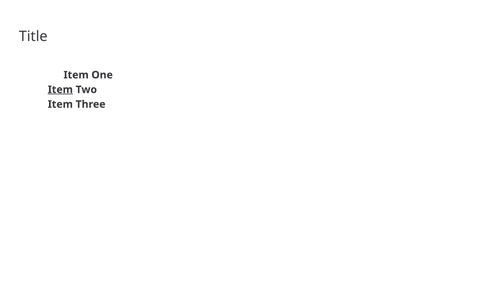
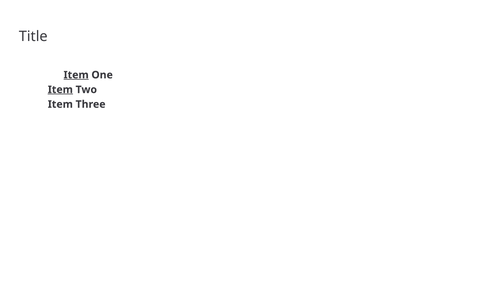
Item at (76, 75) underline: none -> present
